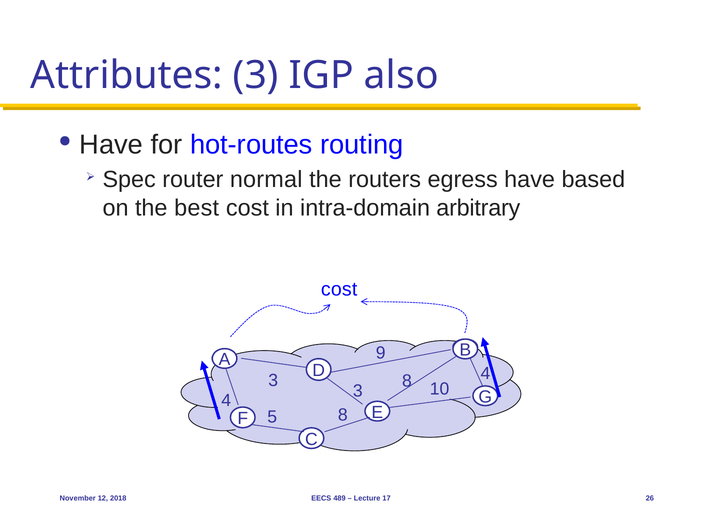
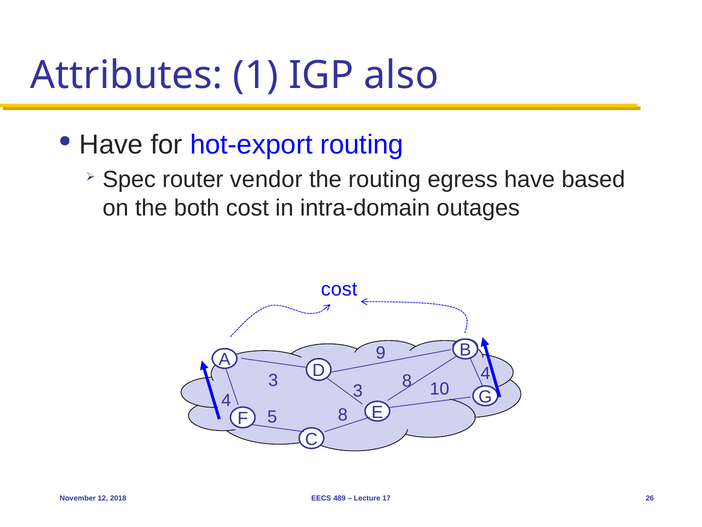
Attributes 3: 3 -> 1
hot-routes: hot-routes -> hot-export
normal: normal -> vendor
the routers: routers -> routing
best: best -> both
arbitrary: arbitrary -> outages
